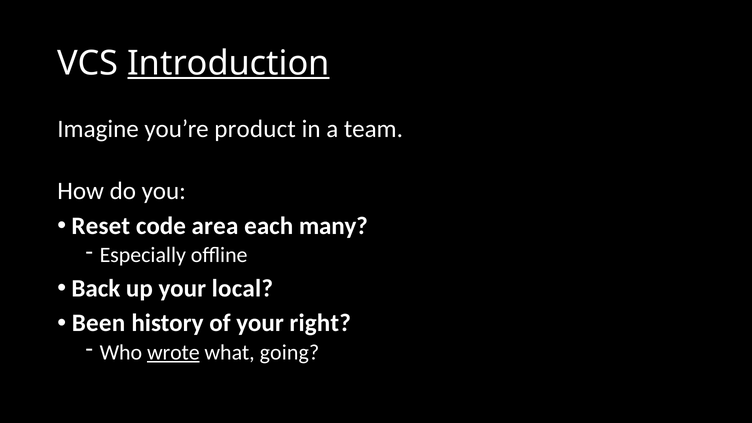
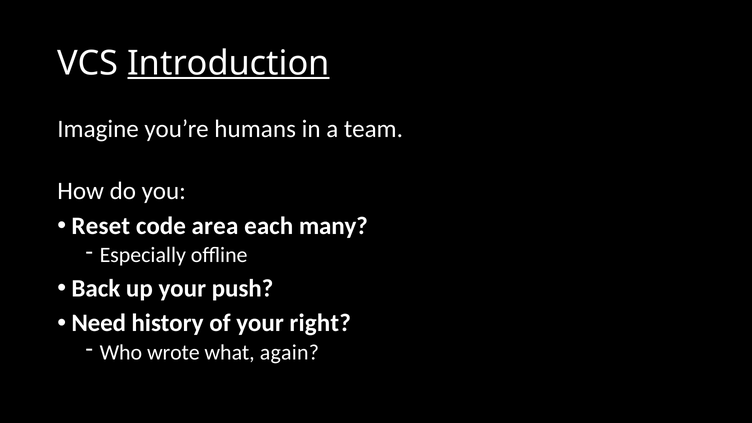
product: product -> humans
local: local -> push
Been: Been -> Need
wrote underline: present -> none
going: going -> again
